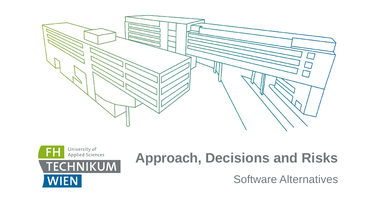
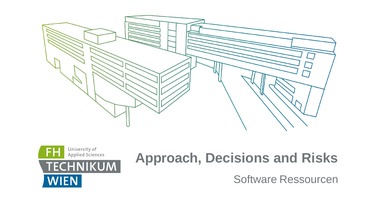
Alternatives: Alternatives -> Ressourcen
